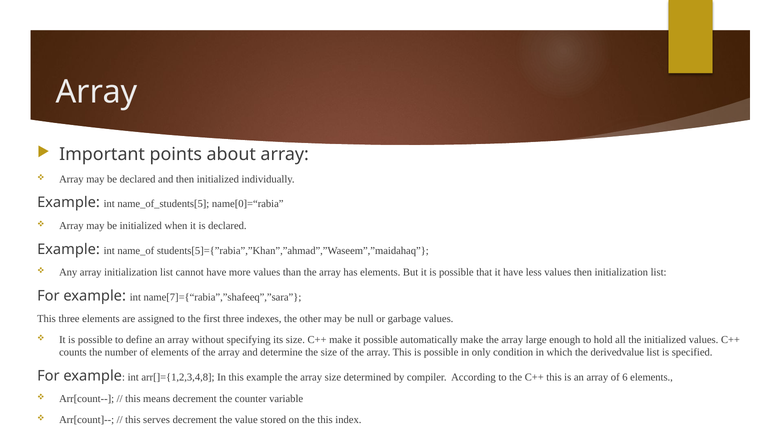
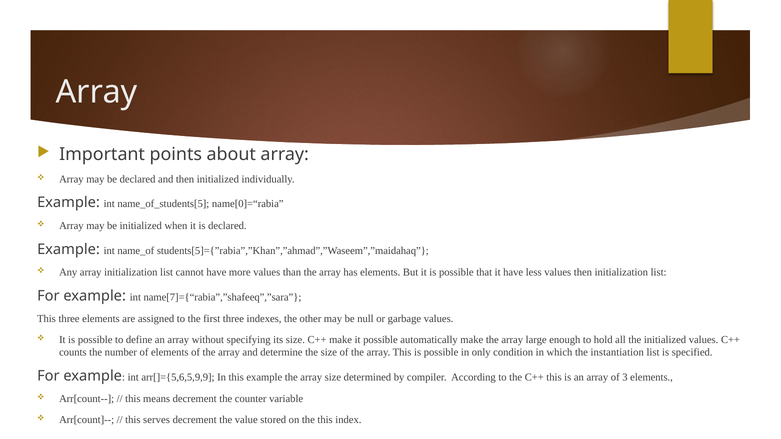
derivedvalue: derivedvalue -> instantiation
arr[]={1,2,3,4,8: arr[]={1,2,3,4,8 -> arr[]={5,6,5,9,9
6: 6 -> 3
